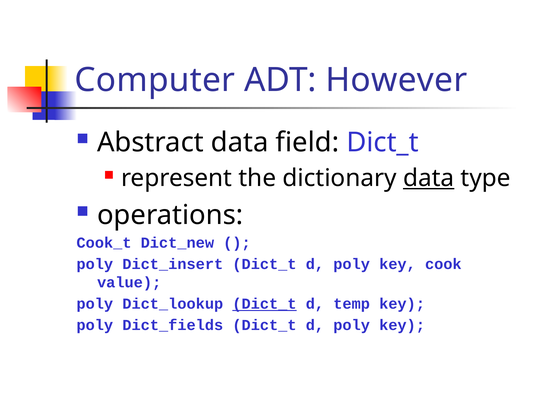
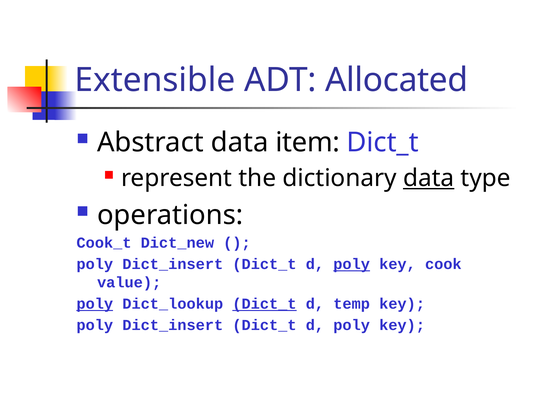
Computer: Computer -> Extensible
However: However -> Allocated
field: field -> item
poly at (352, 264) underline: none -> present
poly at (95, 304) underline: none -> present
Dict_fields at (173, 325): Dict_fields -> Dict_insert
